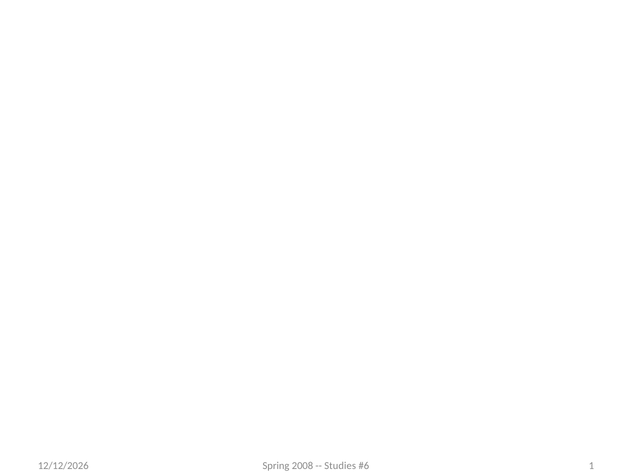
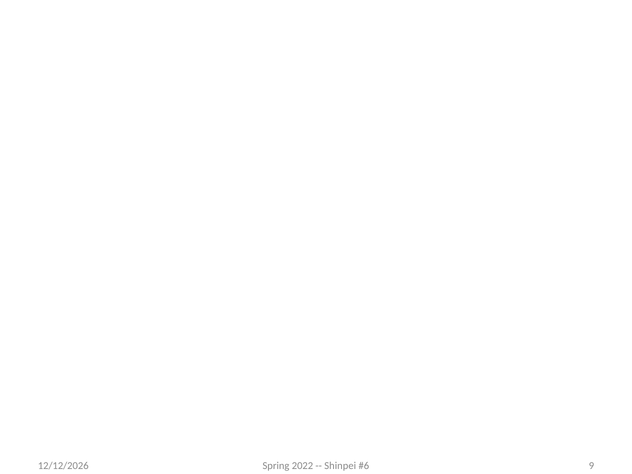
2008: 2008 -> 2022
Studies: Studies -> Shinpei
1: 1 -> 9
